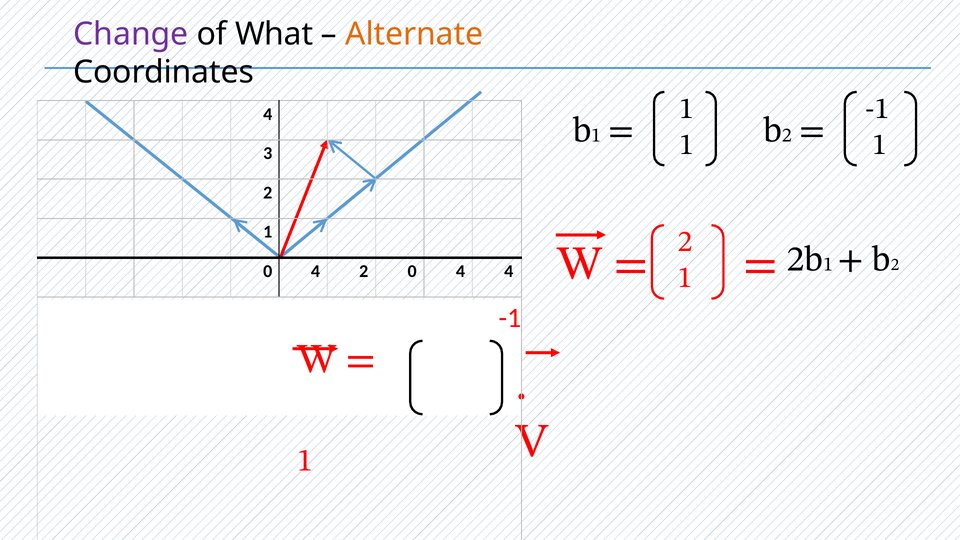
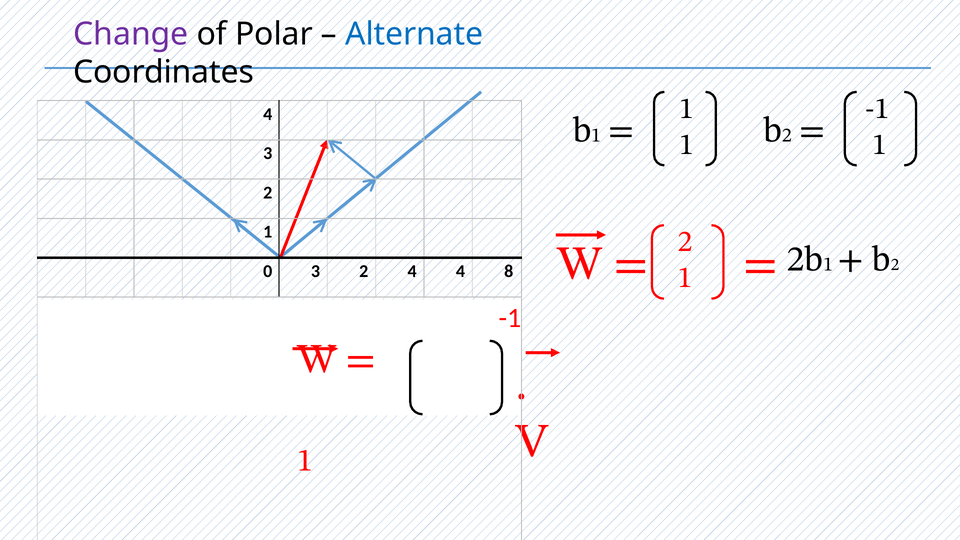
What: What -> Polar
Alternate colour: orange -> blue
4 at (315, 271): 4 -> 3
2 0: 0 -> 4
4 4: 4 -> 8
